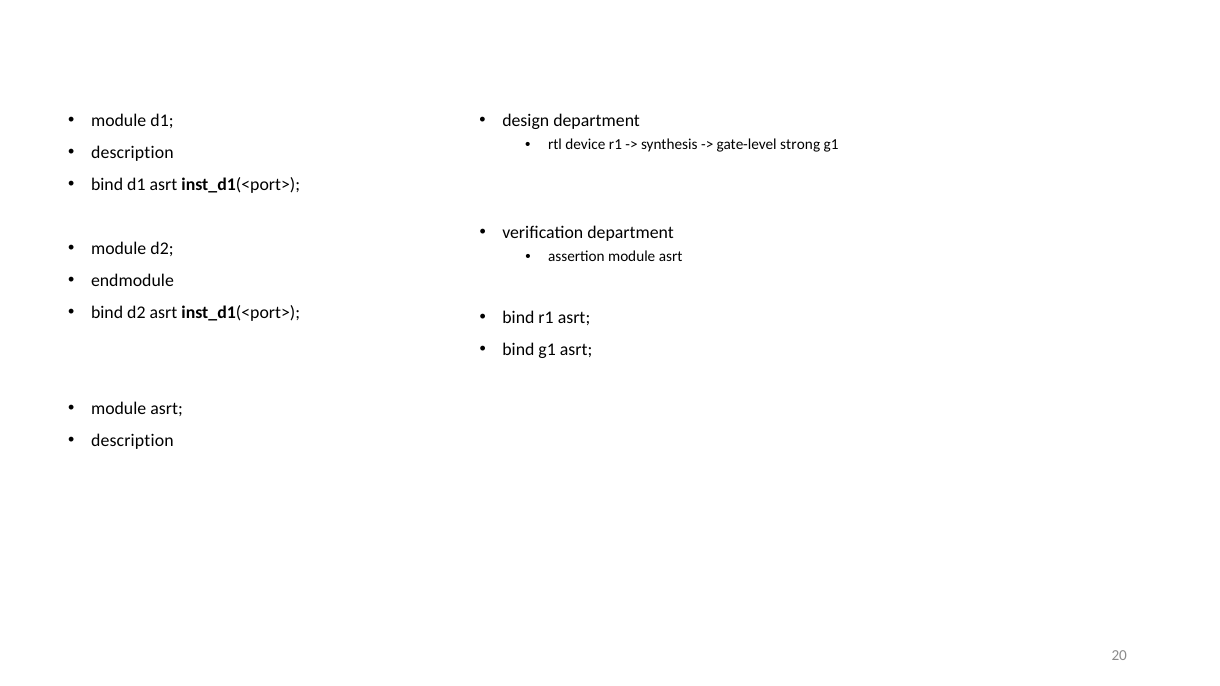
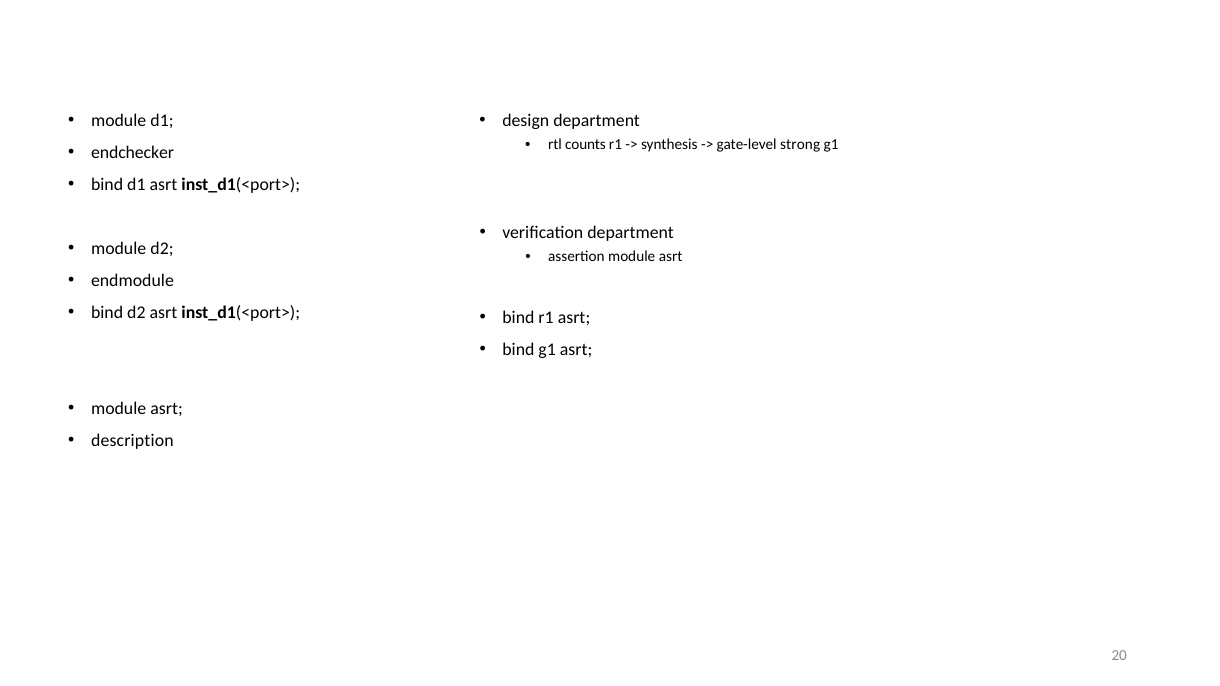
device: device -> counts
description at (132, 153): description -> endchecker
